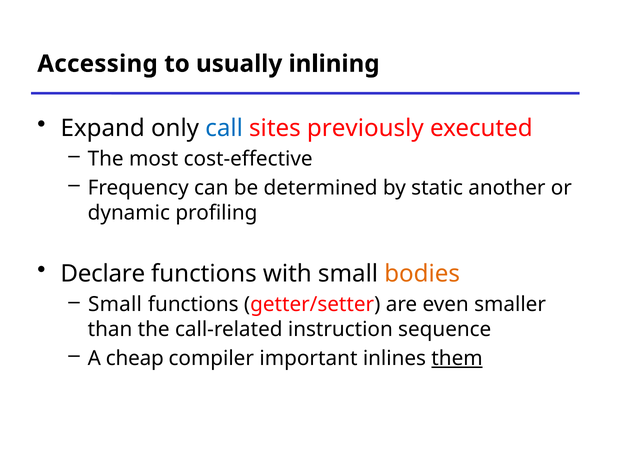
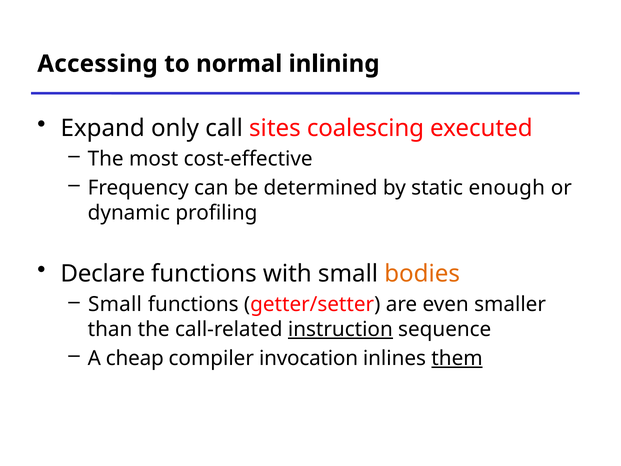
usually: usually -> normal
call colour: blue -> black
previously: previously -> coalescing
another: another -> enough
instruction underline: none -> present
important: important -> invocation
